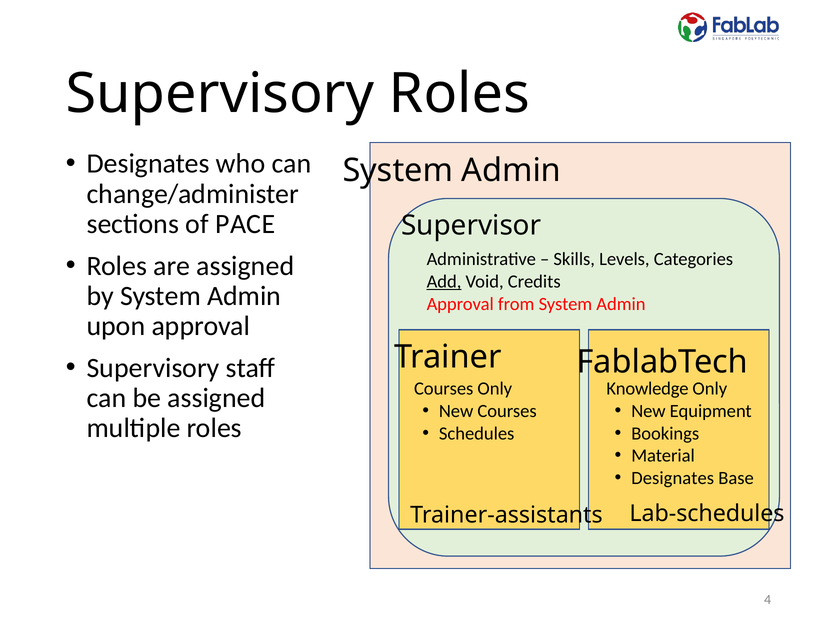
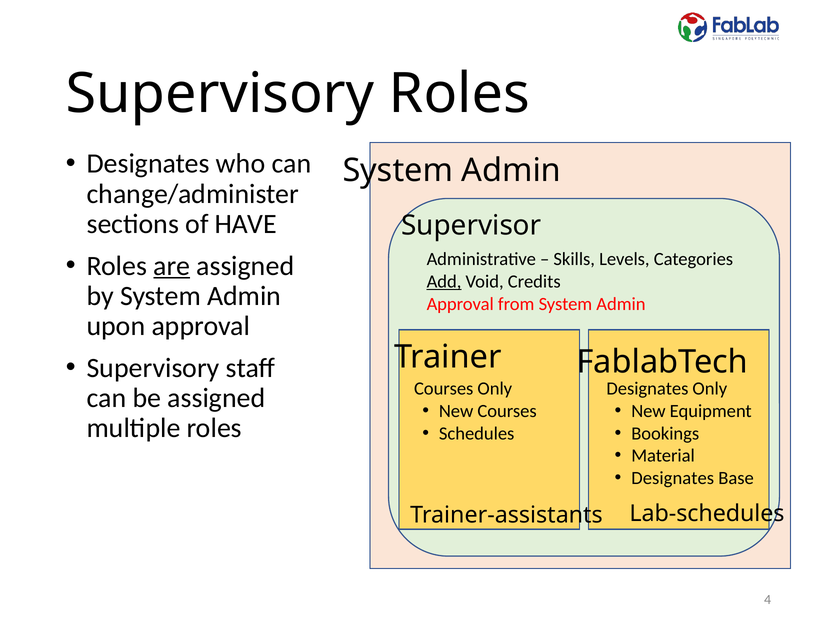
PACE: PACE -> HAVE
are underline: none -> present
Knowledge at (648, 389): Knowledge -> Designates
